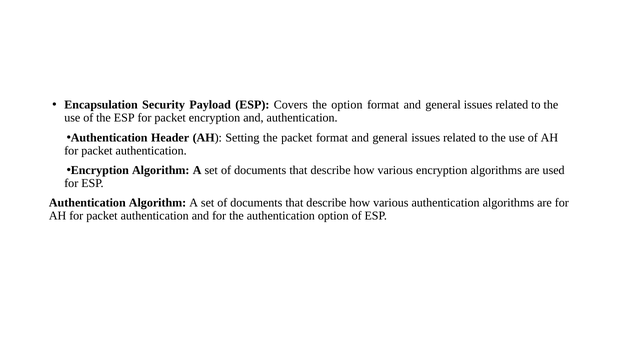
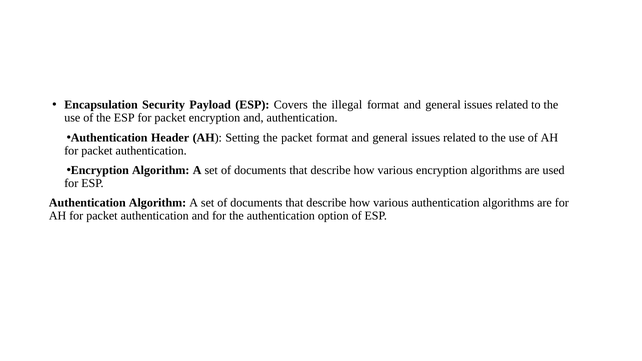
the option: option -> illegal
